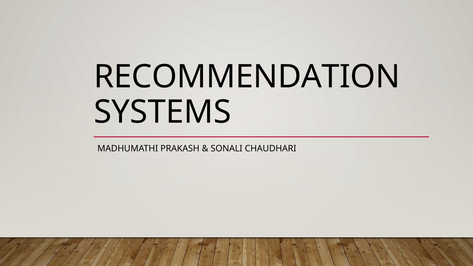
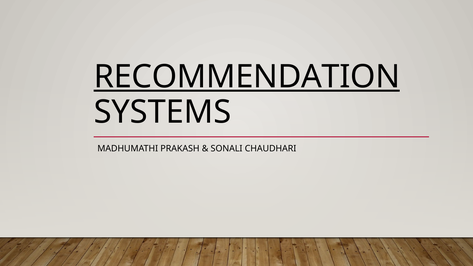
RECOMMENDATION underline: none -> present
